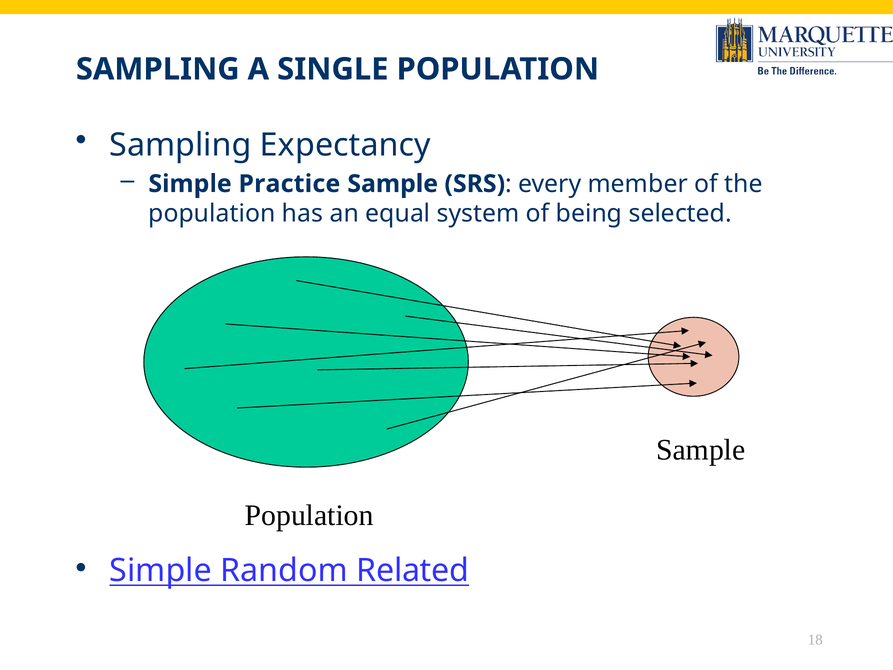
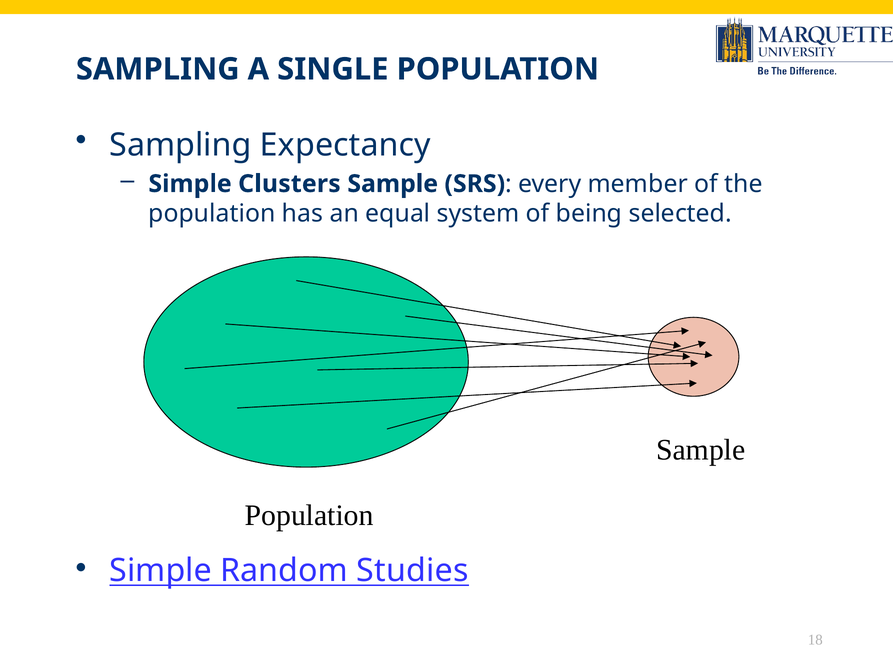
Practice: Practice -> Clusters
Related: Related -> Studies
